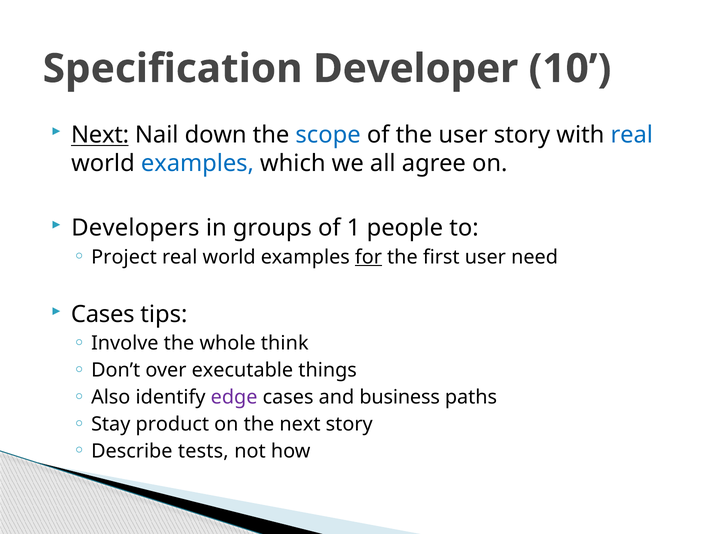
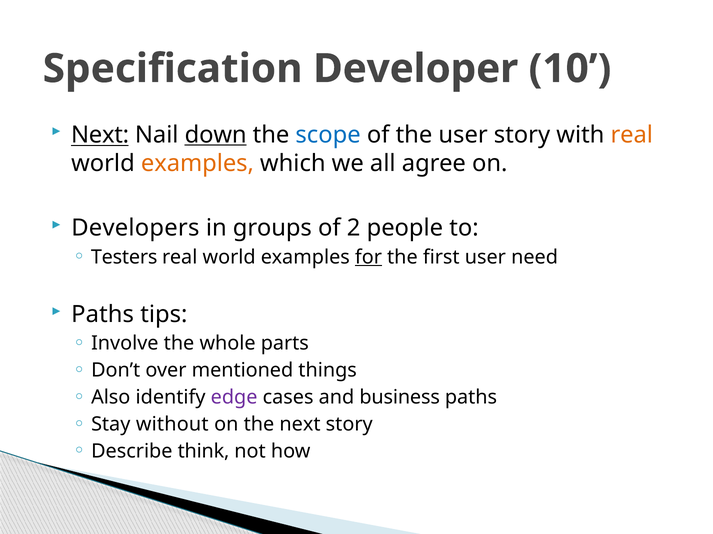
down underline: none -> present
real at (632, 135) colour: blue -> orange
examples at (197, 163) colour: blue -> orange
1: 1 -> 2
Project: Project -> Testers
Cases at (103, 315): Cases -> Paths
think: think -> parts
executable: executable -> mentioned
product: product -> without
tests: tests -> think
